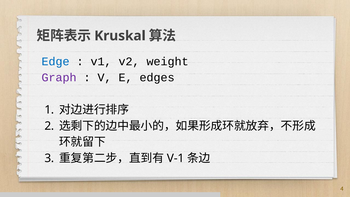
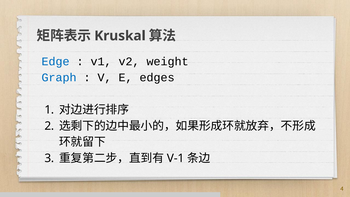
Graph colour: purple -> blue
